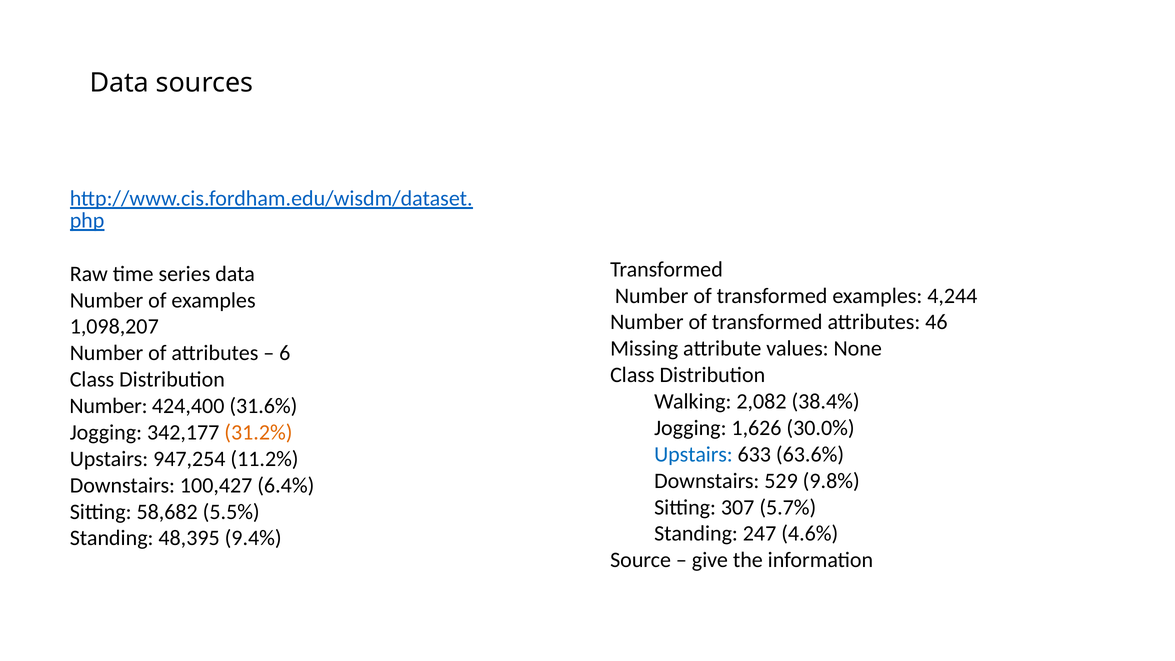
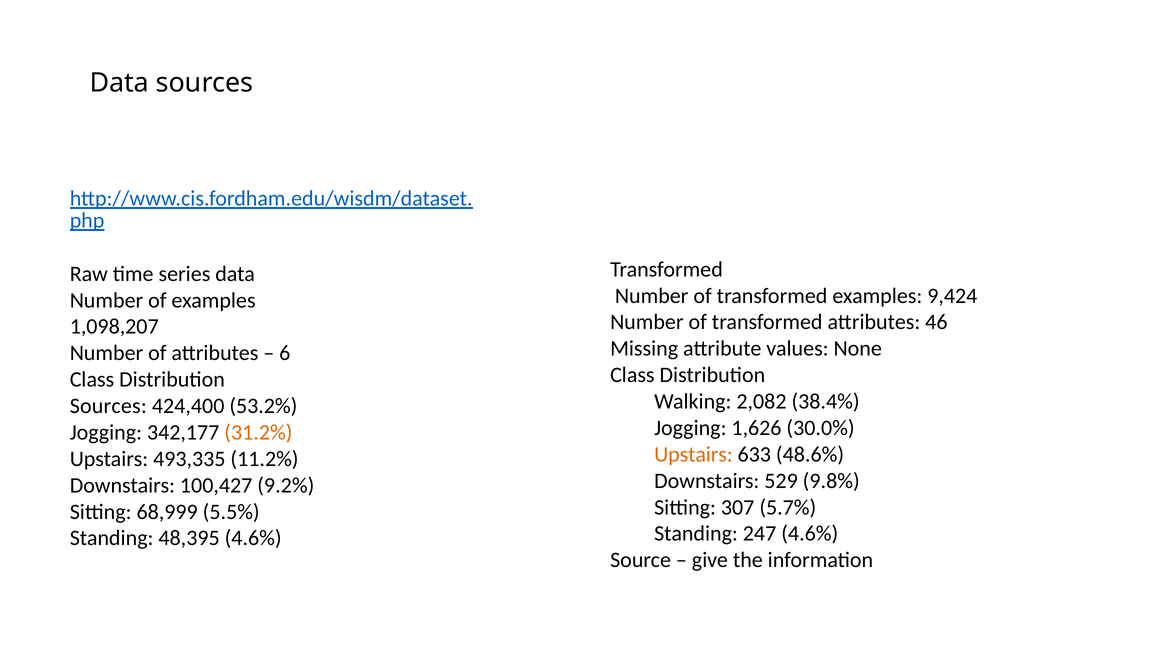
4,244: 4,244 -> 9,424
Number at (108, 406): Number -> Sources
31.6%: 31.6% -> 53.2%
Upstairs at (693, 454) colour: blue -> orange
63.6%: 63.6% -> 48.6%
947,254: 947,254 -> 493,335
6.4%: 6.4% -> 9.2%
58,682: 58,682 -> 68,999
48,395 9.4%: 9.4% -> 4.6%
